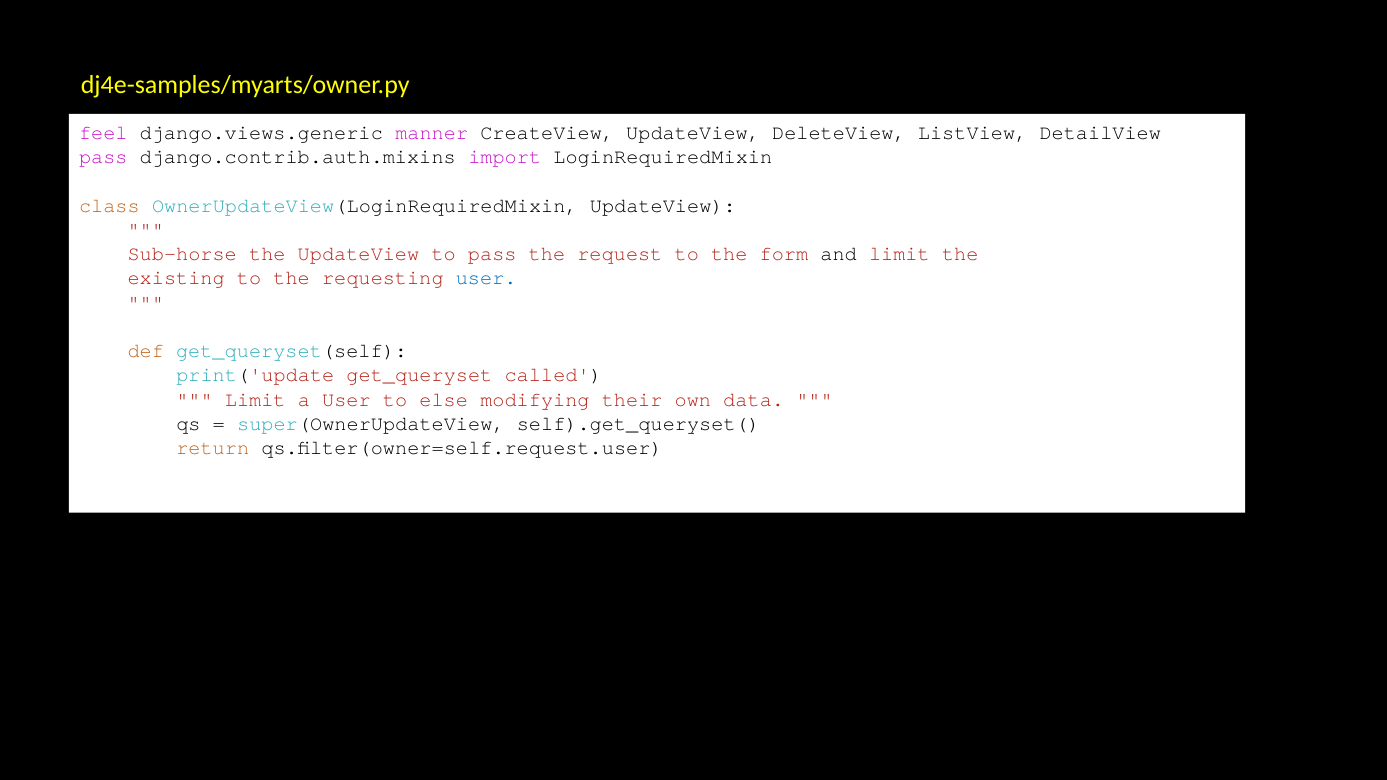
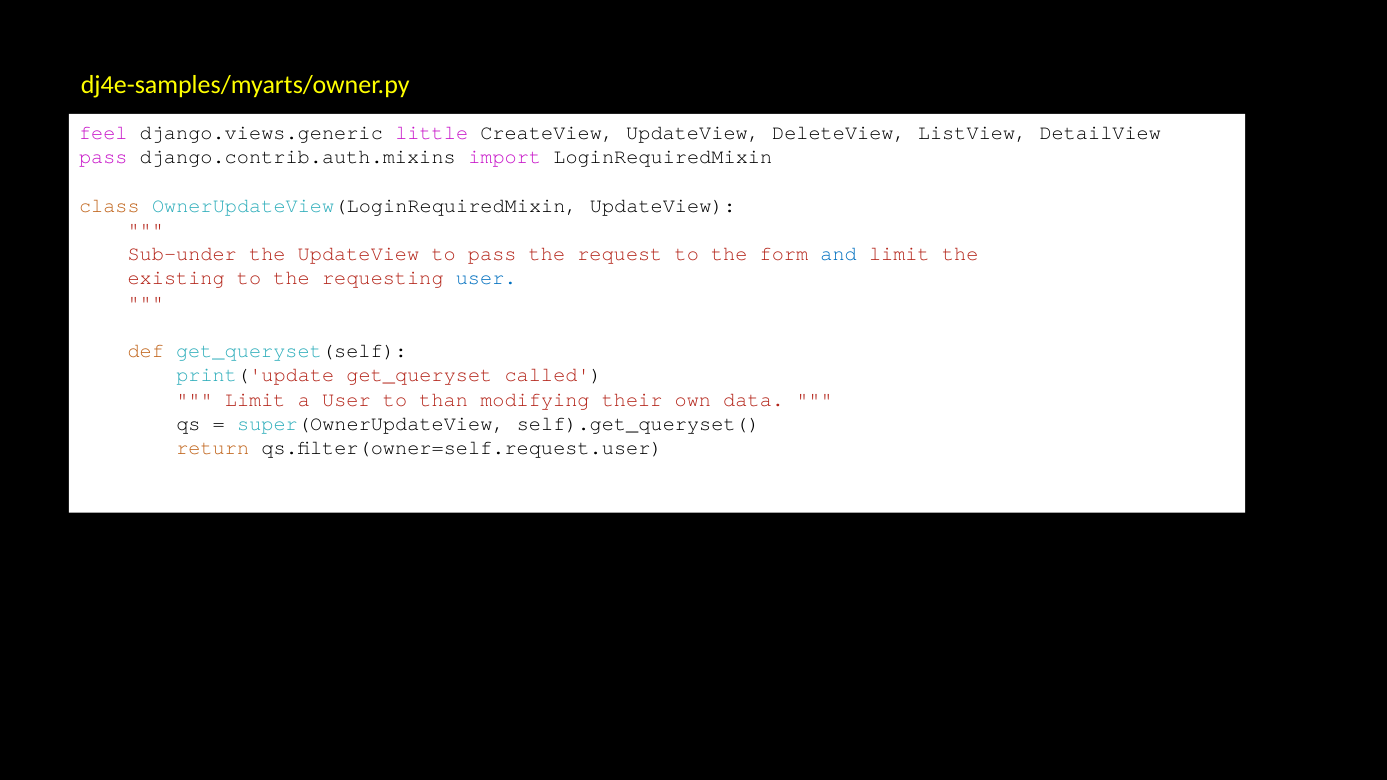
manner: manner -> little
Sub-horse: Sub-horse -> Sub-under
and colour: black -> blue
else: else -> than
